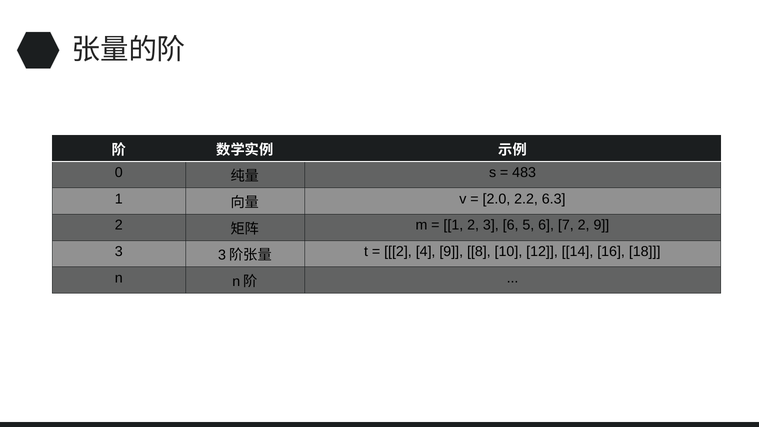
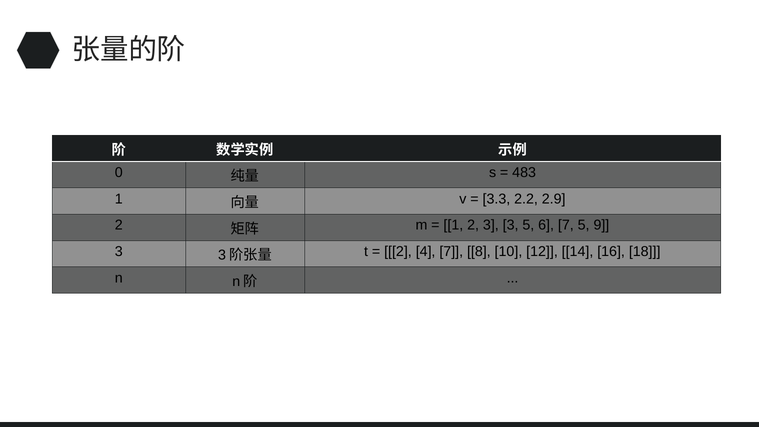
2.0: 2.0 -> 3.3
6.3: 6.3 -> 2.9
3 6: 6 -> 3
7 2: 2 -> 5
4 9: 9 -> 7
